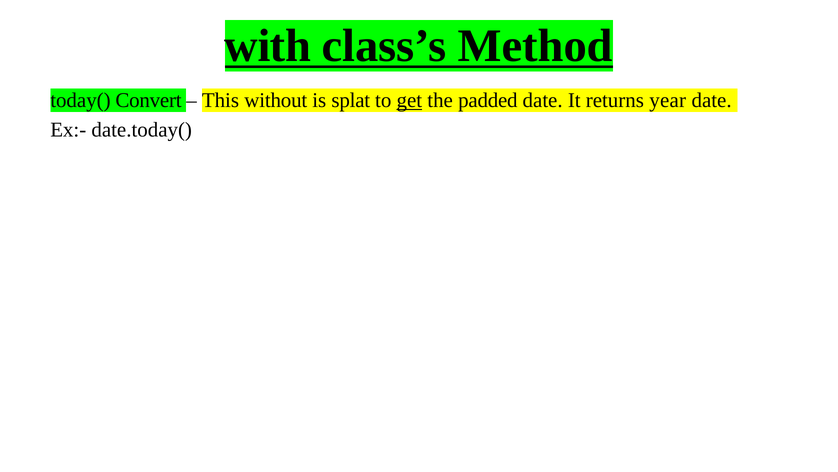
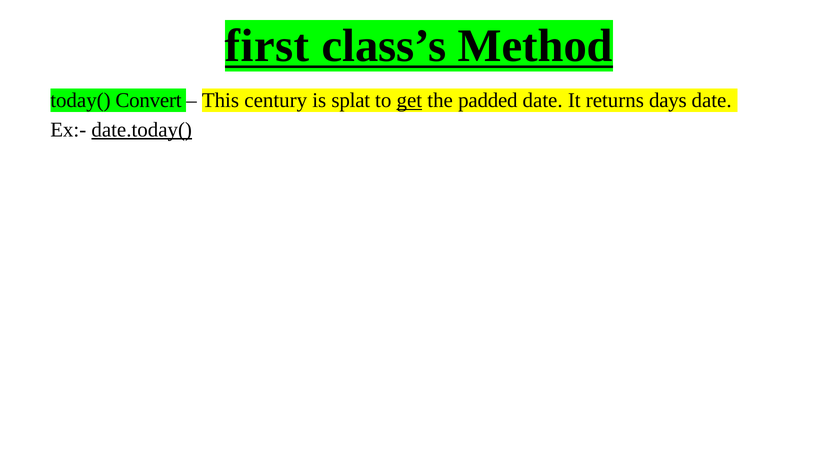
with: with -> first
without: without -> century
year: year -> days
date.today( underline: none -> present
